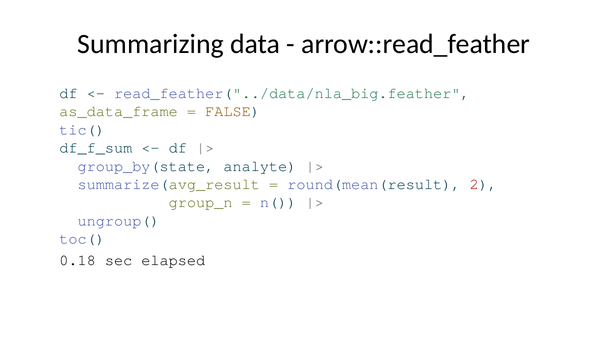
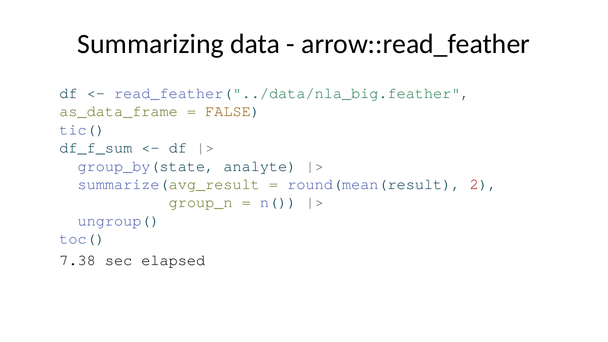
0.18: 0.18 -> 7.38
